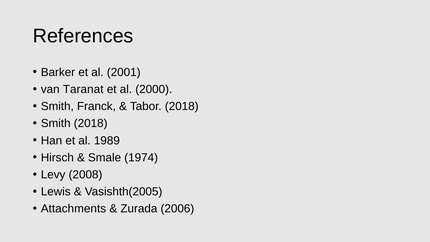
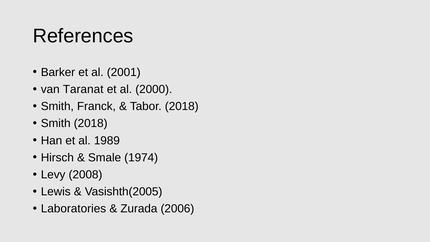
Attachments: Attachments -> Laboratories
